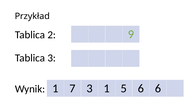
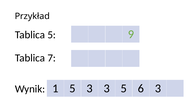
Tablica 2: 2 -> 5
Tablica 3: 3 -> 7
1 7: 7 -> 5
1 at (107, 89): 1 -> 3
6 6: 6 -> 3
